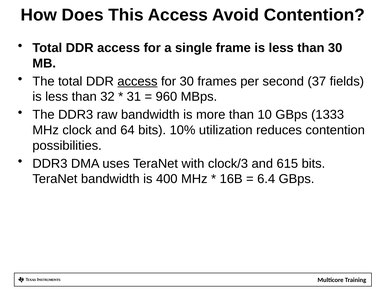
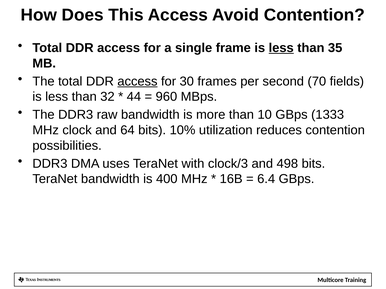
less at (281, 48) underline: none -> present
than 30: 30 -> 35
37: 37 -> 70
31: 31 -> 44
615: 615 -> 498
